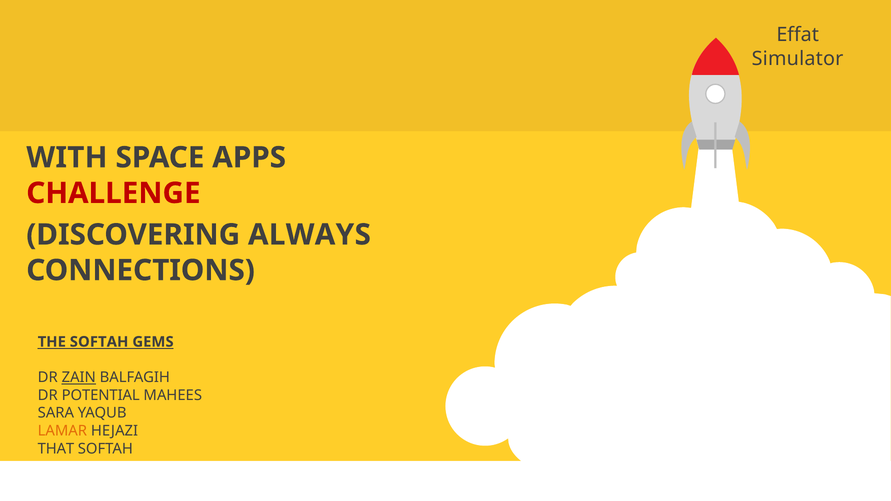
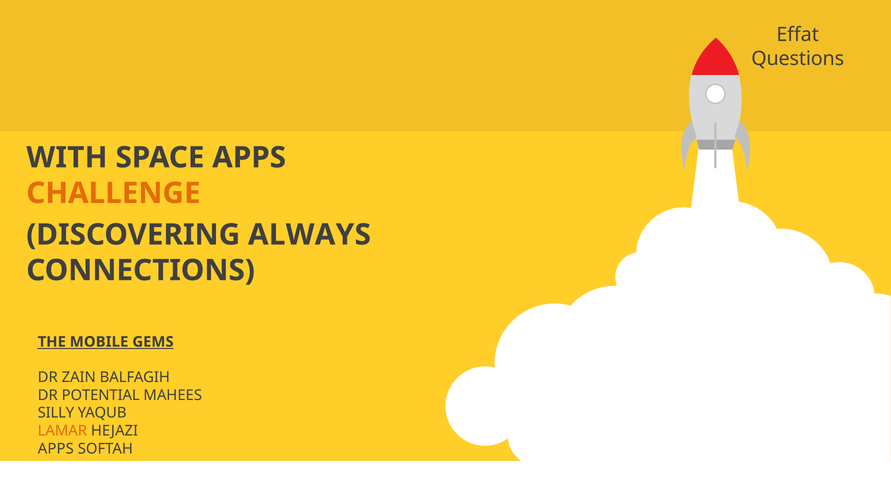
Simulator: Simulator -> Questions
CHALLENGE colour: red -> orange
THE SOFTAH: SOFTAH -> MOBILE
ZAIN underline: present -> none
SARA: SARA -> SILLY
THAT at (56, 449): THAT -> APPS
